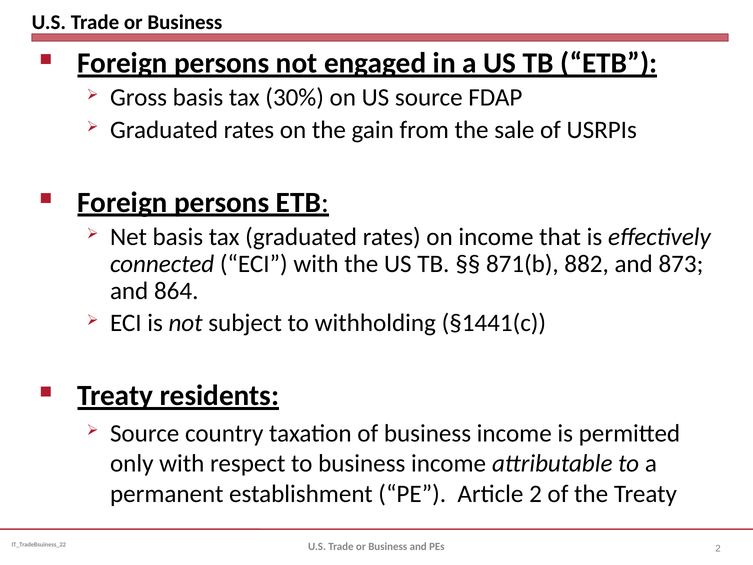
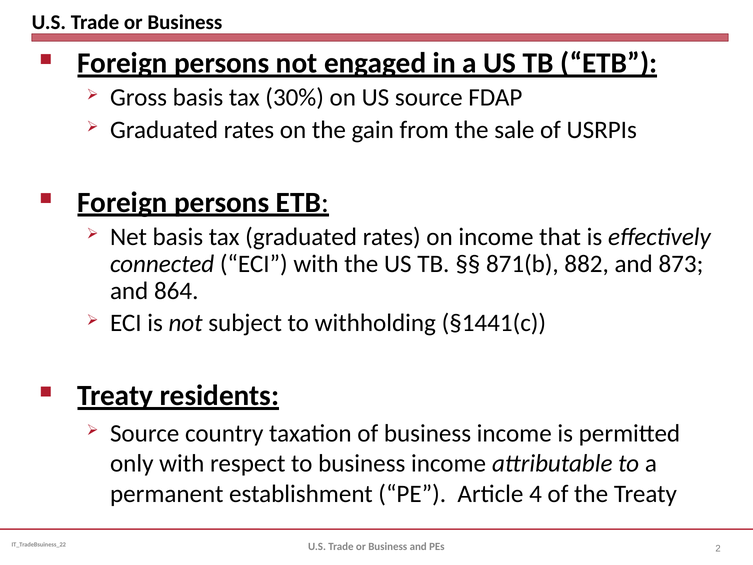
Article 2: 2 -> 4
